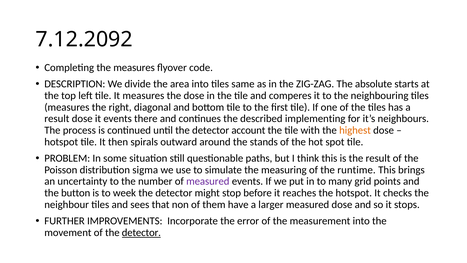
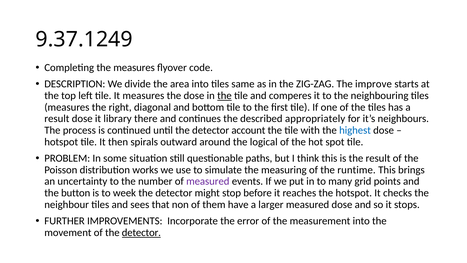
7.12.2092: 7.12.2092 -> 9.37.1249
absolute: absolute -> improve
the at (224, 95) underline: none -> present
it events: events -> library
implementing: implementing -> appropriately
highest colour: orange -> blue
stands: stands -> logical
sigma: sigma -> works
